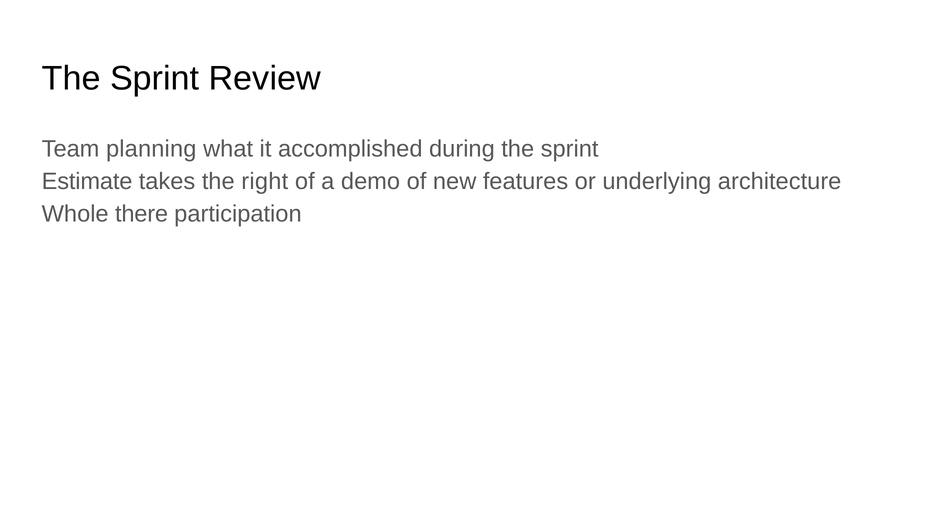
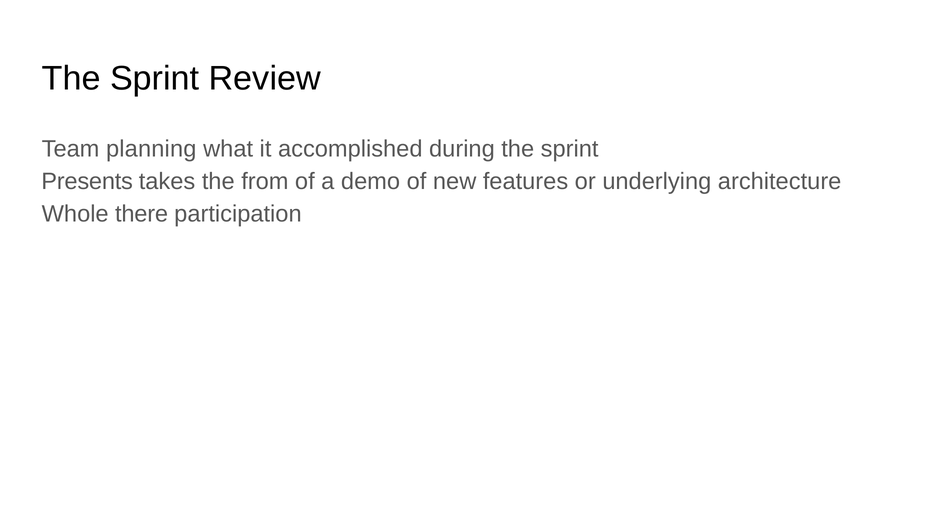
Estimate: Estimate -> Presents
right: right -> from
